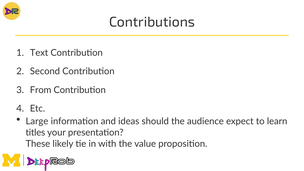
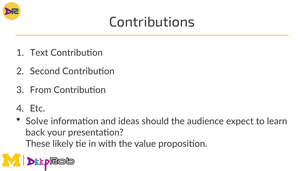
Large: Large -> Solve
titles: titles -> back
